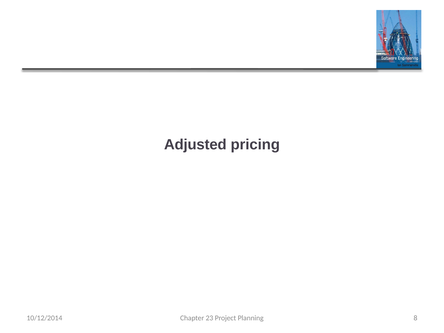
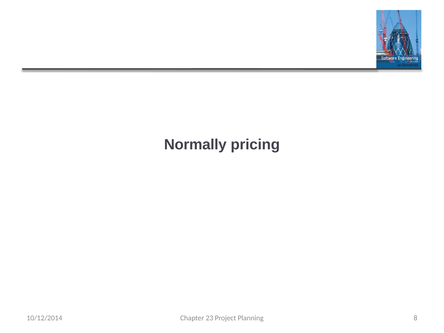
Adjusted: Adjusted -> Normally
